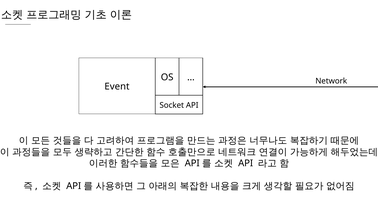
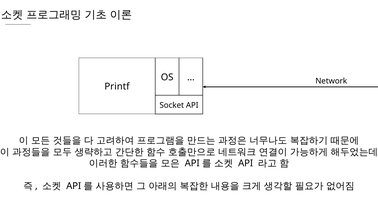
Event: Event -> Printf
